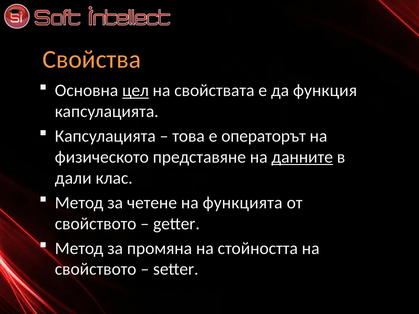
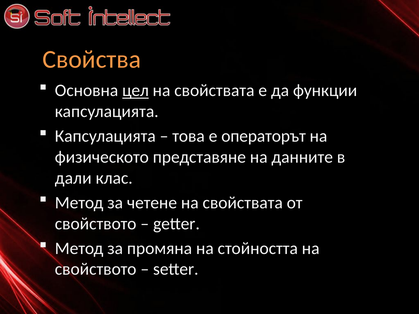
функция: функция -> функции
данните underline: present -> none
четене на функцията: функцията -> свойствата
